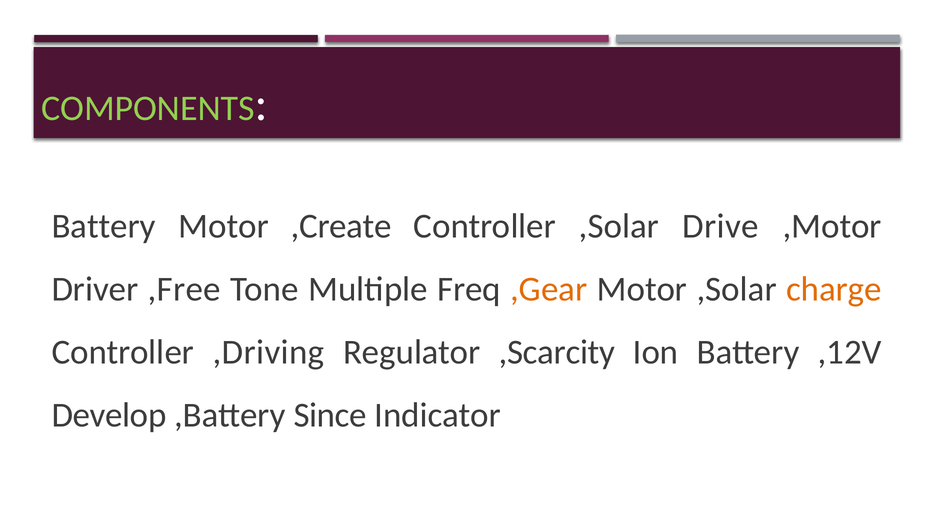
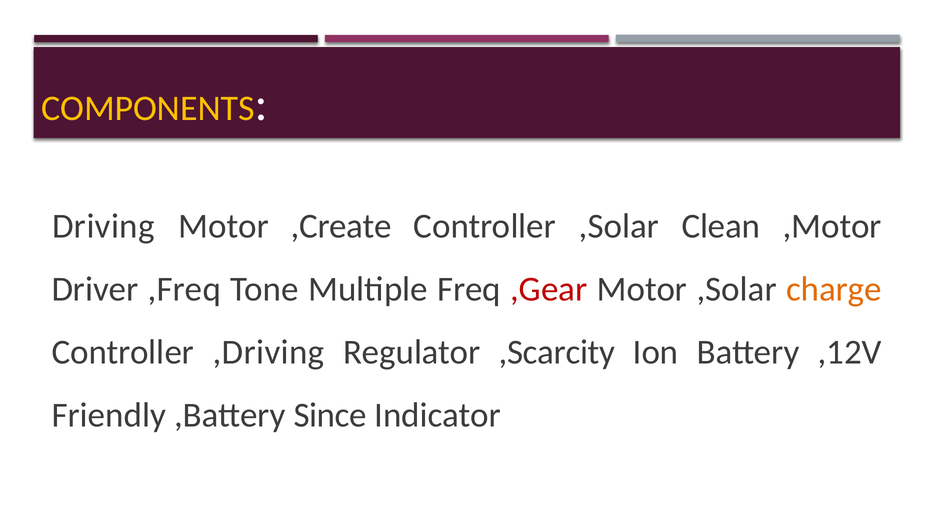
COMPONENTS colour: light green -> yellow
Battery at (104, 226): Battery -> Driving
Drive: Drive -> Clean
,Free: ,Free -> ,Freq
,Gear colour: orange -> red
Develop: Develop -> Friendly
